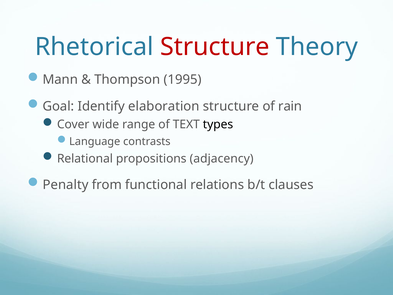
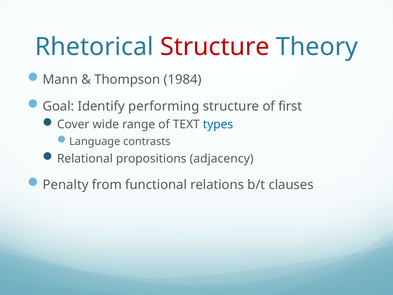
1995: 1995 -> 1984
elaboration: elaboration -> performing
rain: rain -> first
types colour: black -> blue
